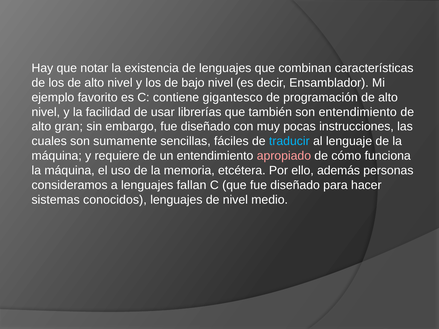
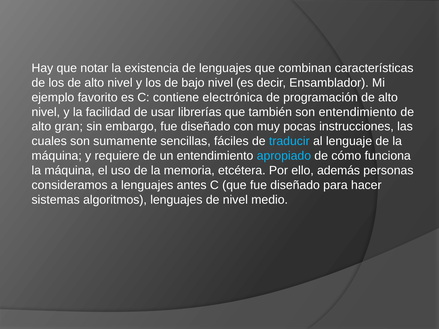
gigantesco: gigantesco -> electrónica
apropiado colour: pink -> light blue
fallan: fallan -> antes
conocidos: conocidos -> algoritmos
